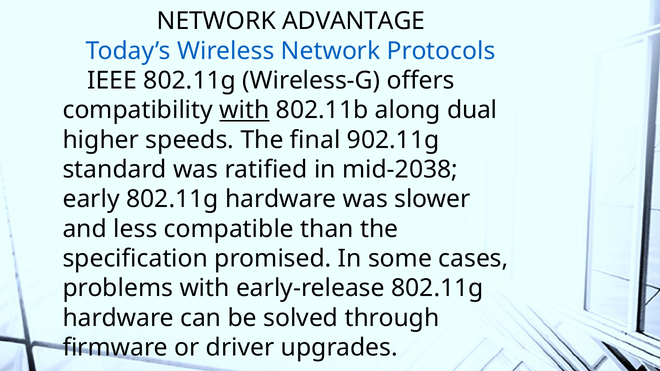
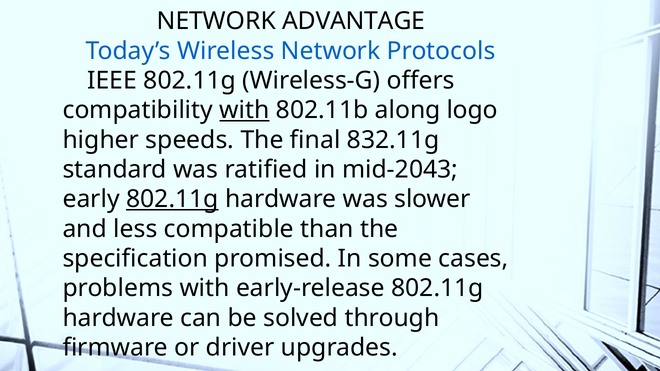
dual: dual -> logo
902.11g: 902.11g -> 832.11g
mid-2038: mid-2038 -> mid-2043
802.11g at (172, 199) underline: none -> present
